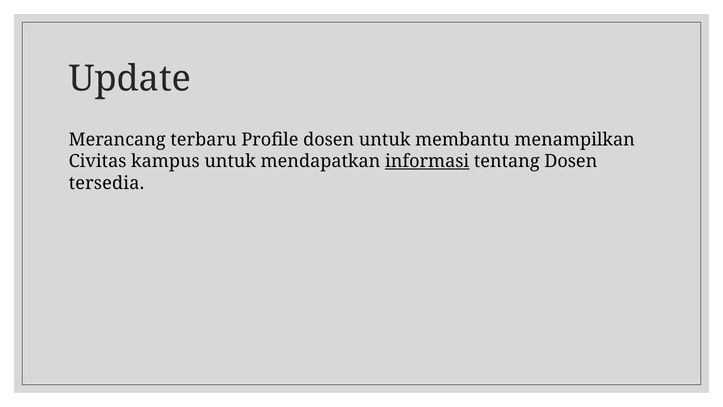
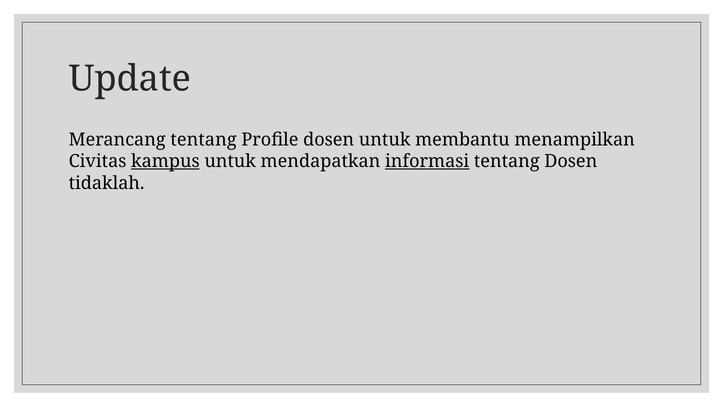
Merancang terbaru: terbaru -> tentang
kampus underline: none -> present
tersedia: tersedia -> tidaklah
